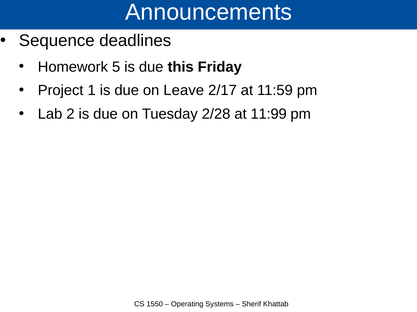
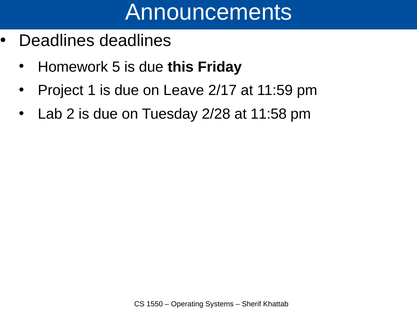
Sequence at (57, 41): Sequence -> Deadlines
11:99: 11:99 -> 11:58
